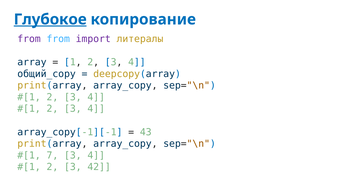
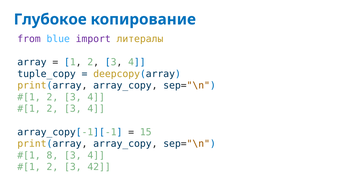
Глубокое underline: present -> none
from from: from -> blue
общий_copy: общий_copy -> tuple_copy
43: 43 -> 15
7: 7 -> 8
